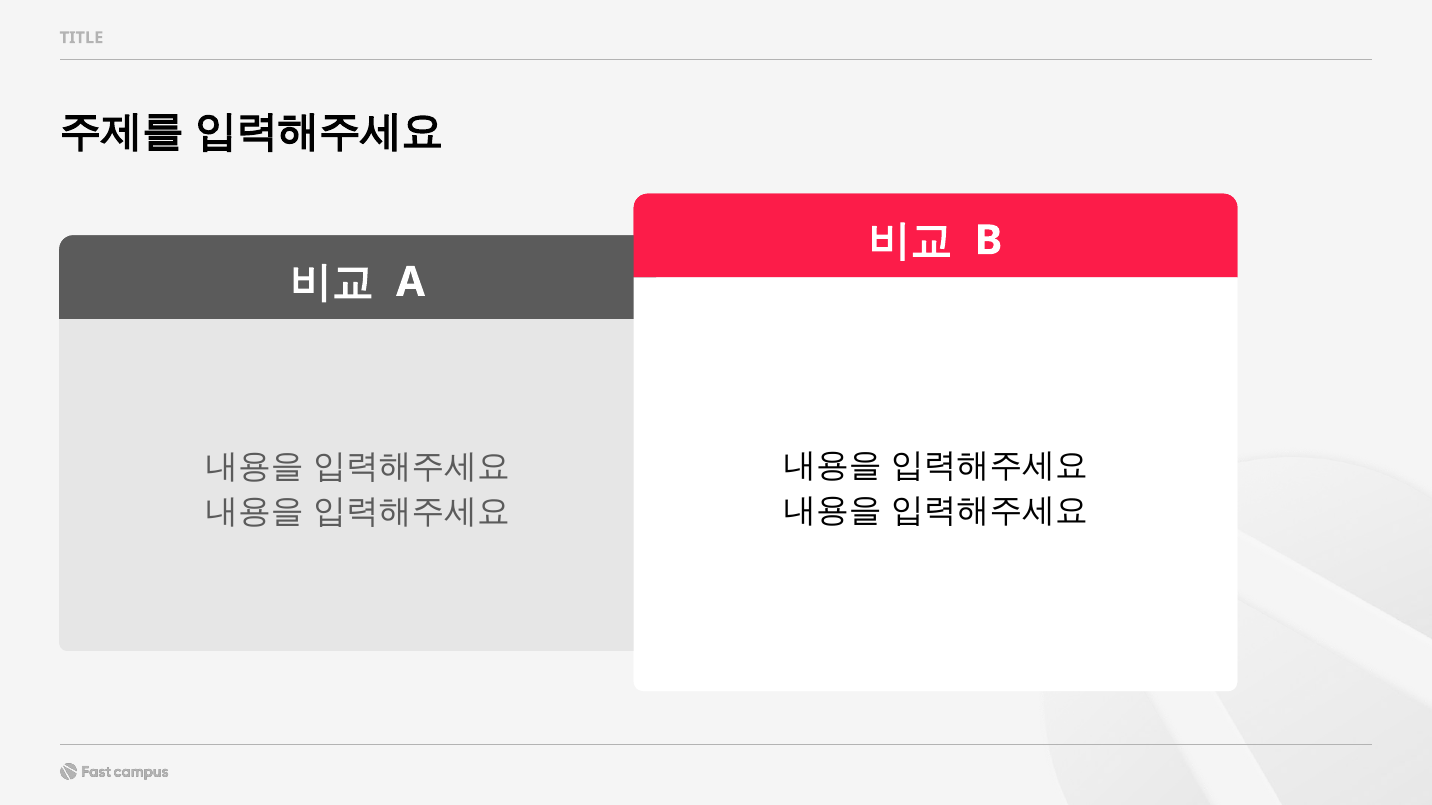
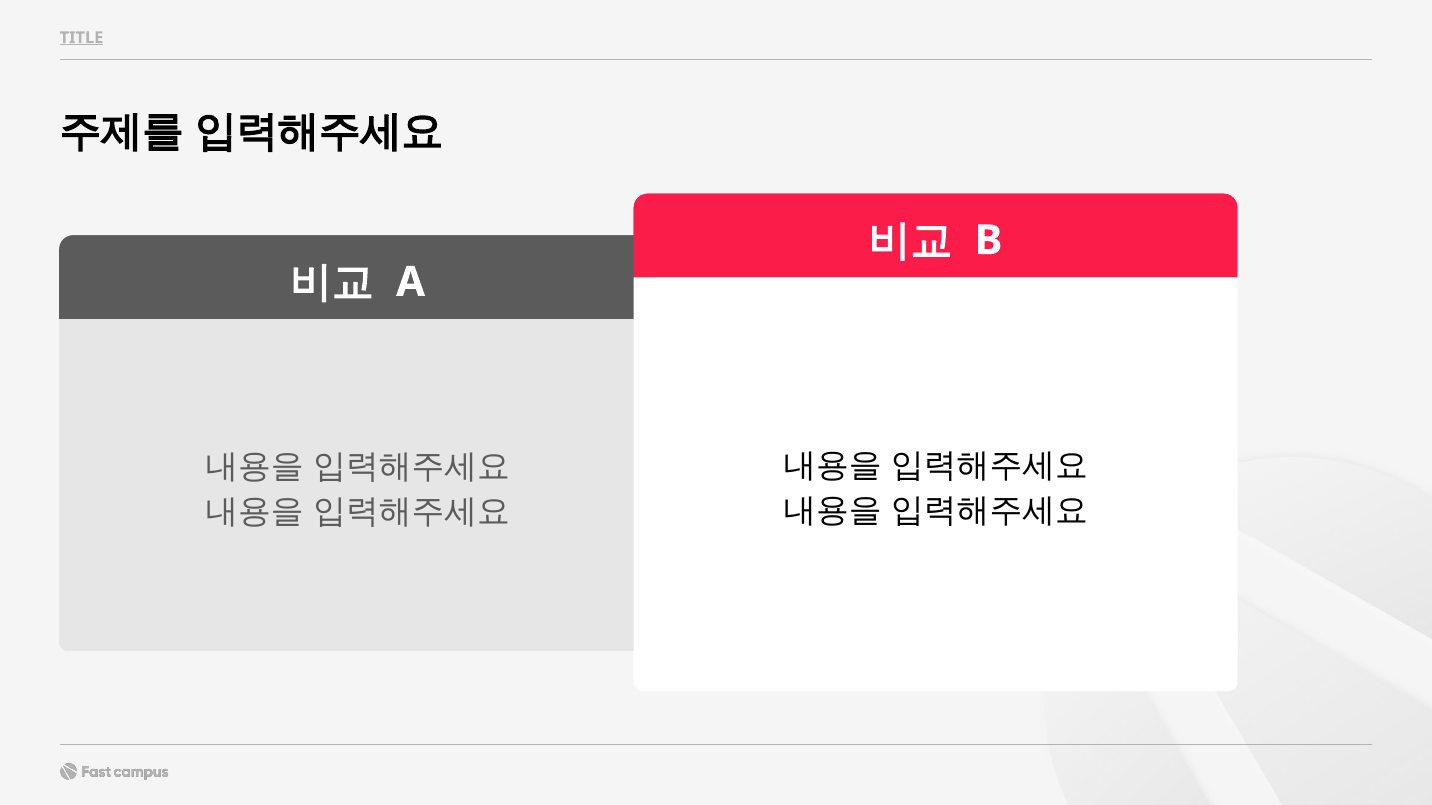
TITLE underline: none -> present
